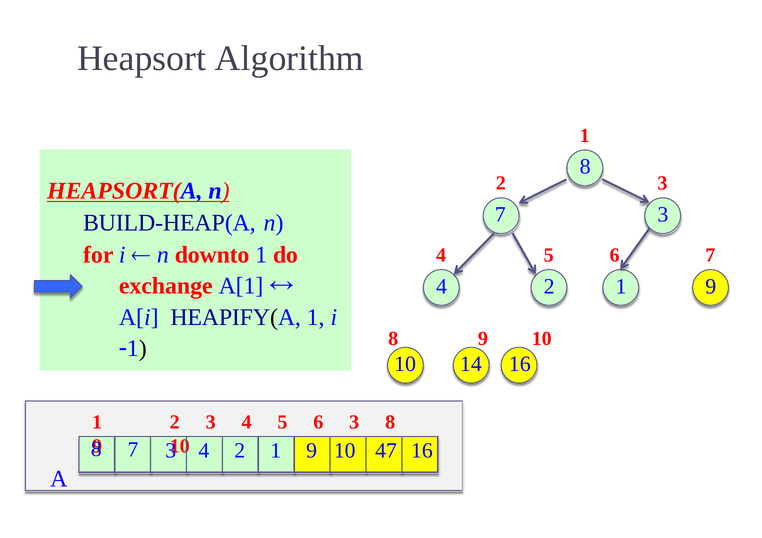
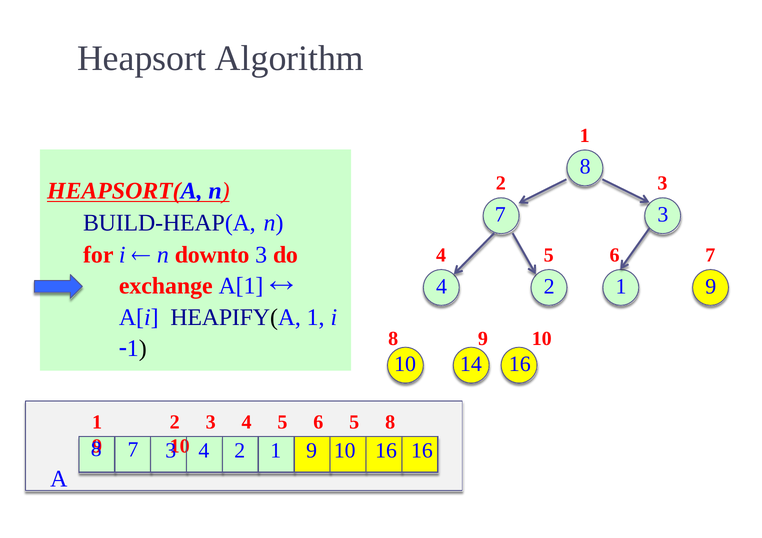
downto 1: 1 -> 3
6 3: 3 -> 5
10 47: 47 -> 16
